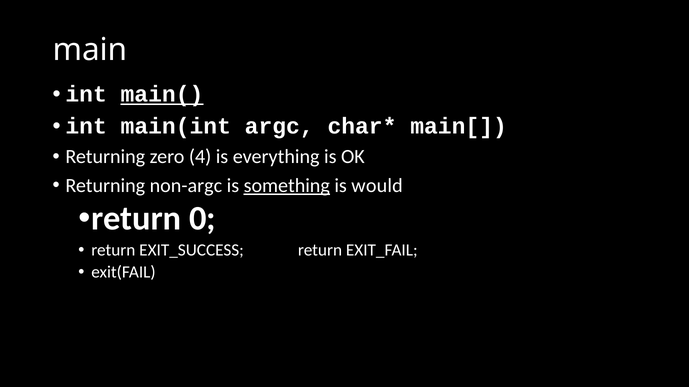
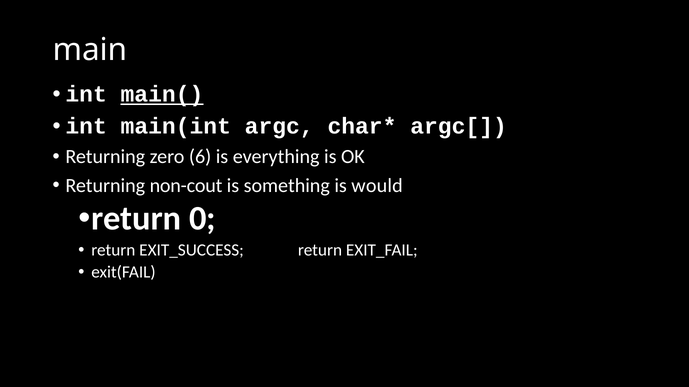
main[: main[ -> argc[
4: 4 -> 6
non-argc: non-argc -> non-cout
something underline: present -> none
